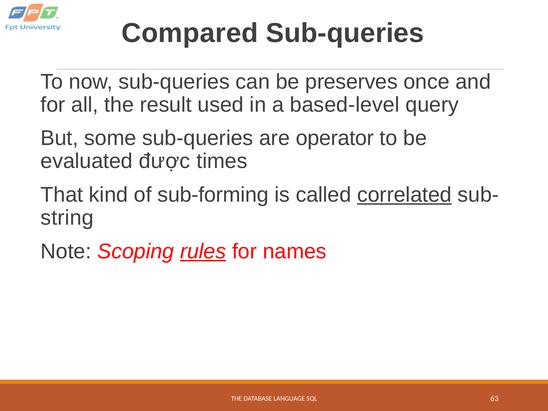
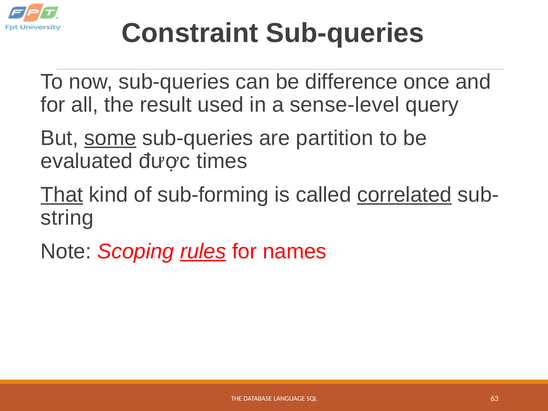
Compared: Compared -> Constraint
preserves: preserves -> difference
based-level: based-level -> sense-level
some underline: none -> present
operator: operator -> partition
That underline: none -> present
